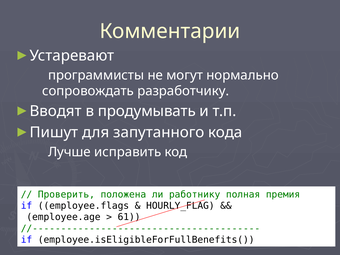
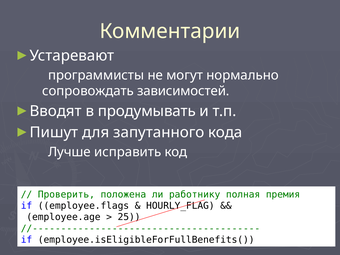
разработчику: разработчику -> зависимостей
61: 61 -> 25
